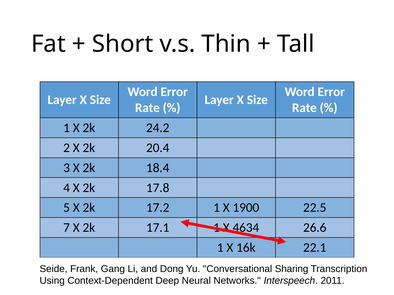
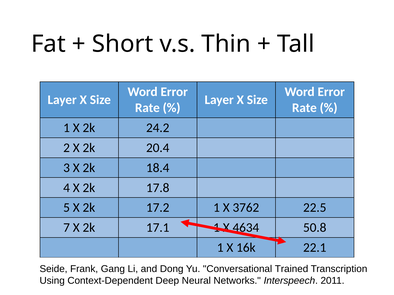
1900: 1900 -> 3762
26.6: 26.6 -> 50.8
Sharing: Sharing -> Trained
